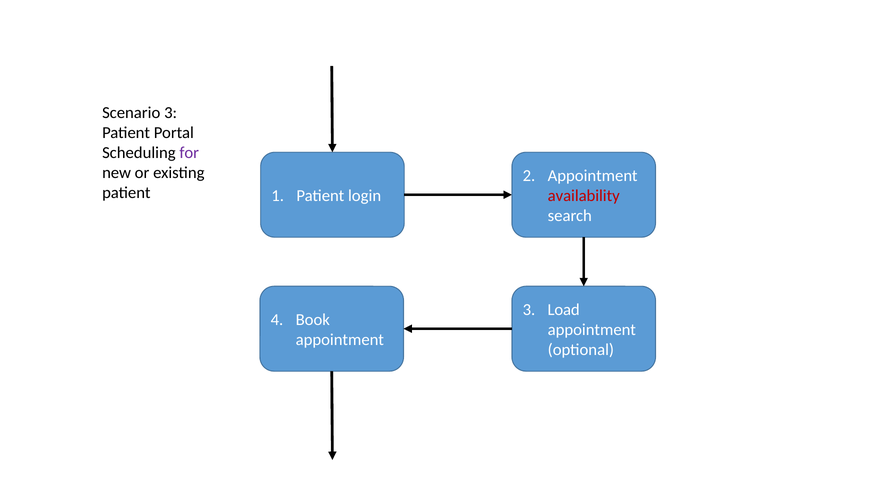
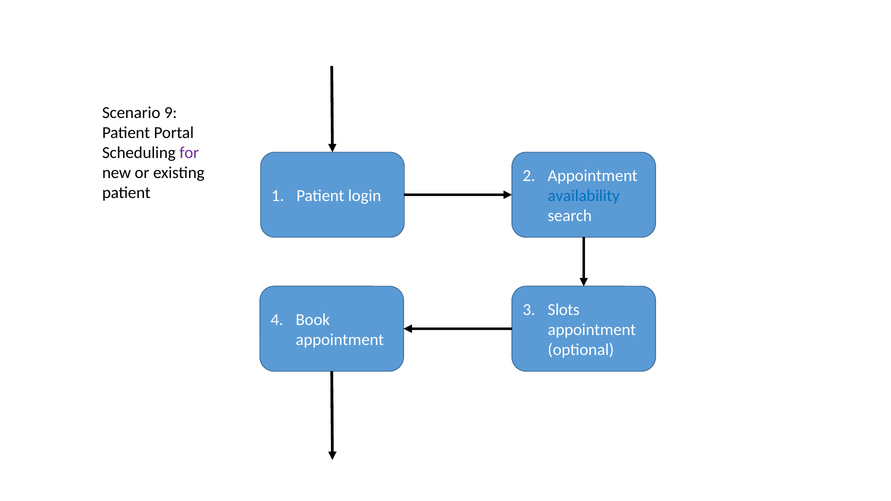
Scenario 3: 3 -> 9
availability colour: red -> blue
Load: Load -> Slots
